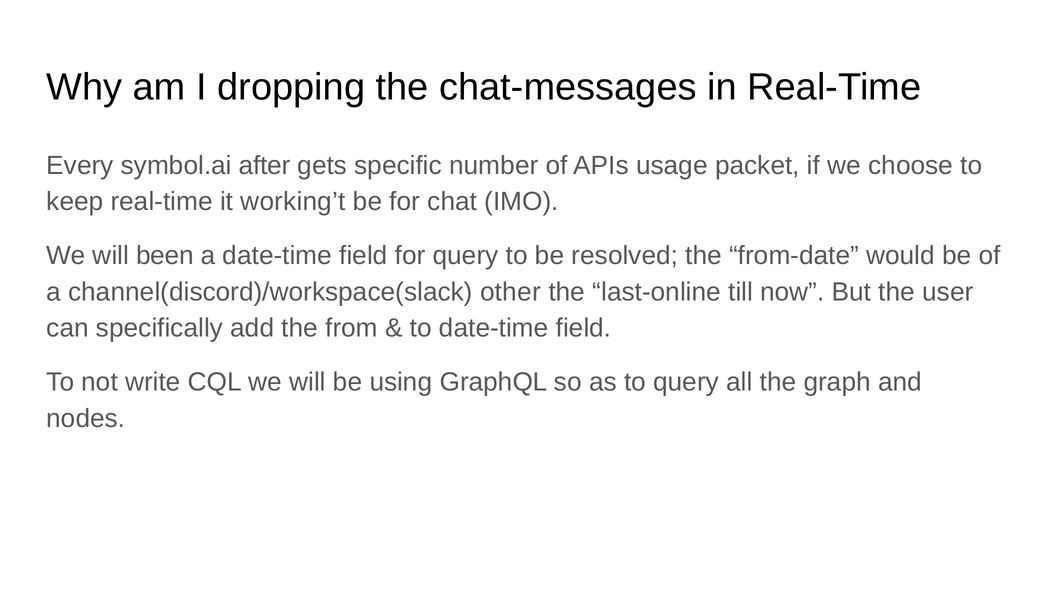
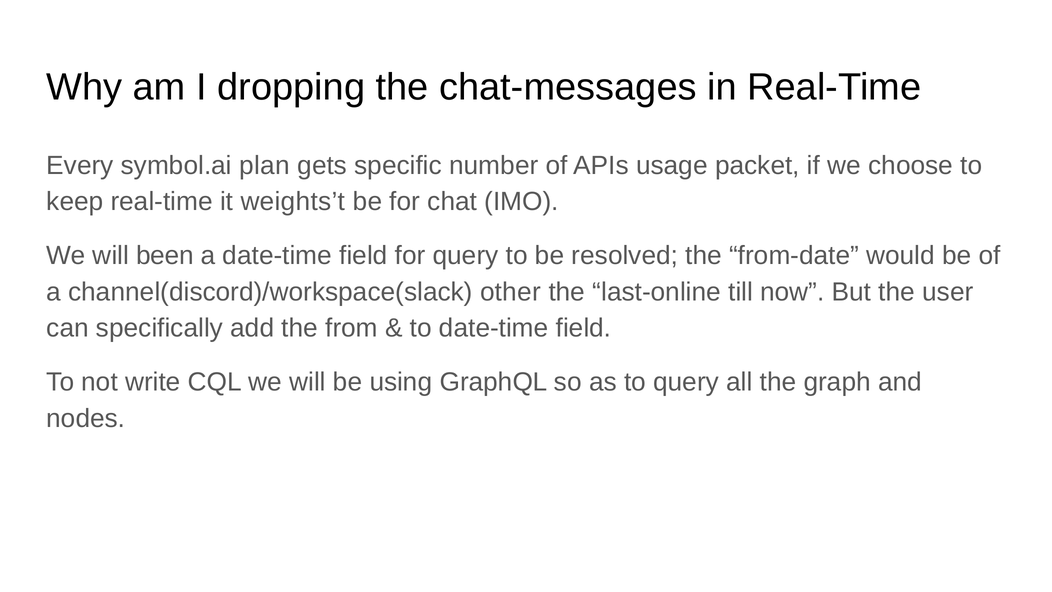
after: after -> plan
working’t: working’t -> weights’t
